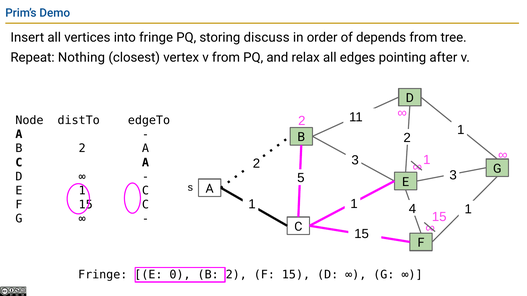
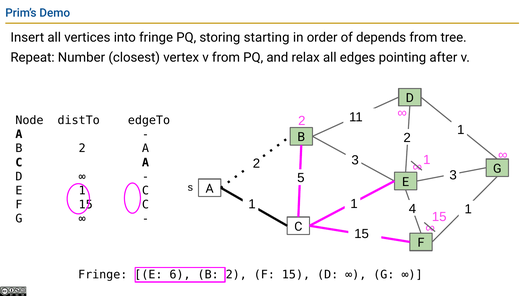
discuss: discuss -> starting
Nothing: Nothing -> Number
0: 0 -> 6
